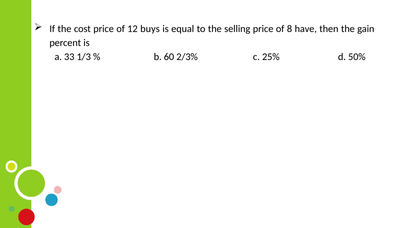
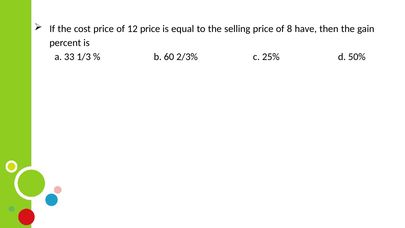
12 buys: buys -> price
